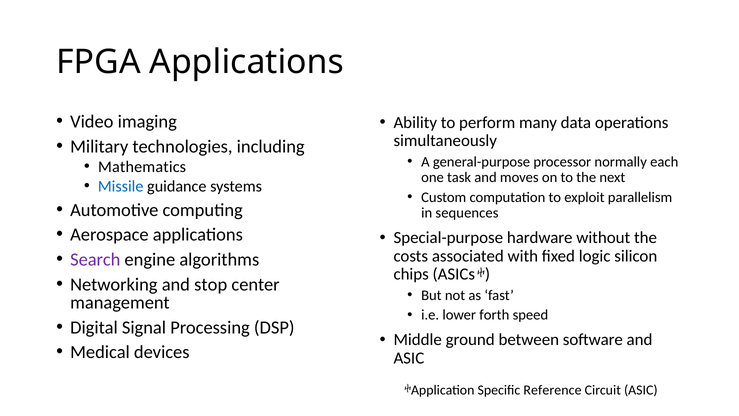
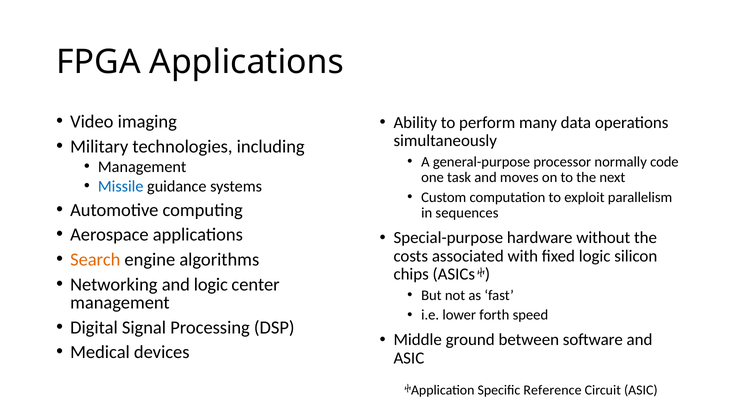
each: each -> code
Mathematics at (142, 167): Mathematics -> Management
Search colour: purple -> orange
and stop: stop -> logic
